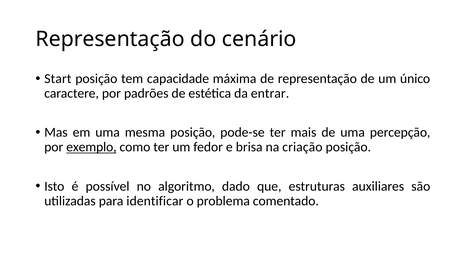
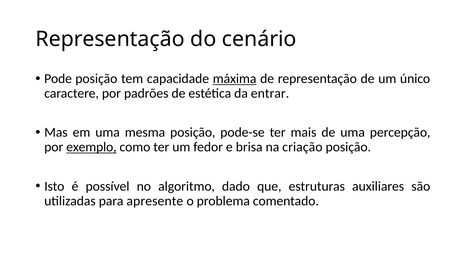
Start: Start -> Pode
máxima underline: none -> present
identificar: identificar -> apresente
